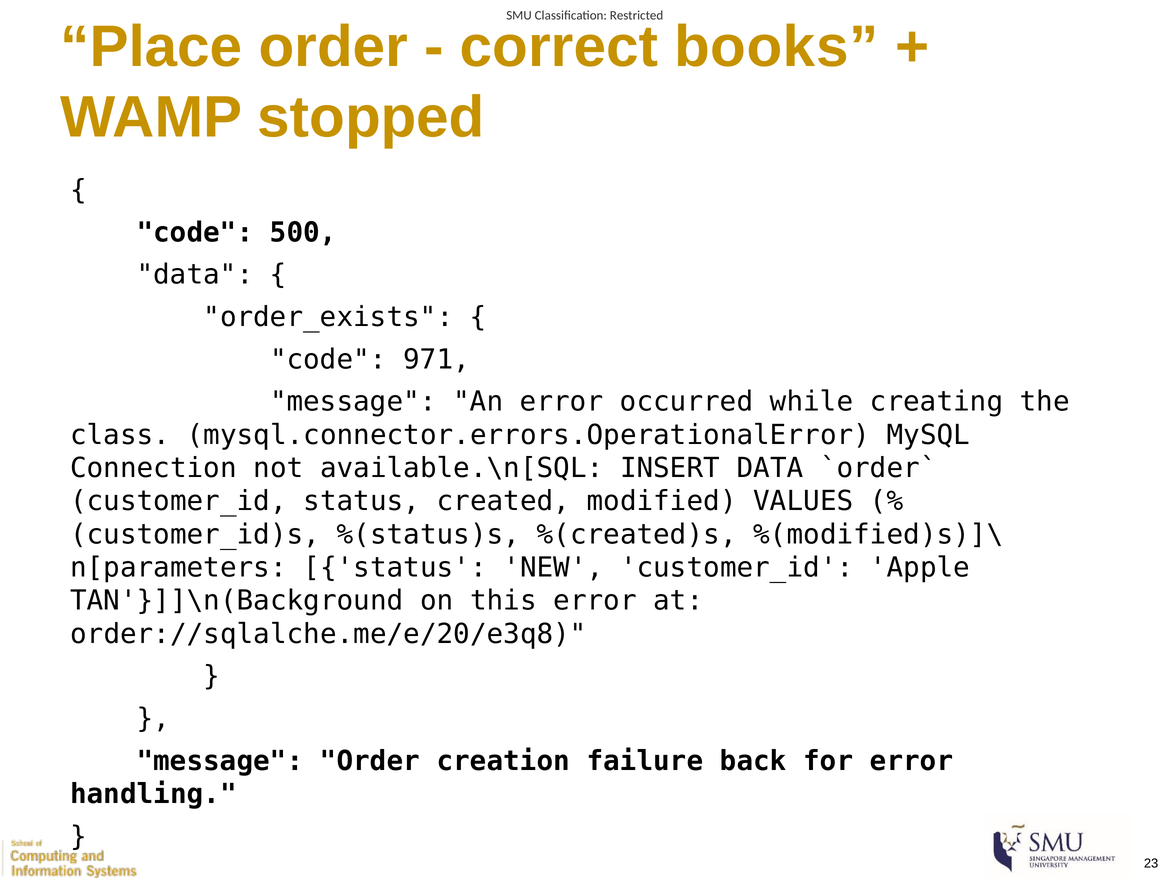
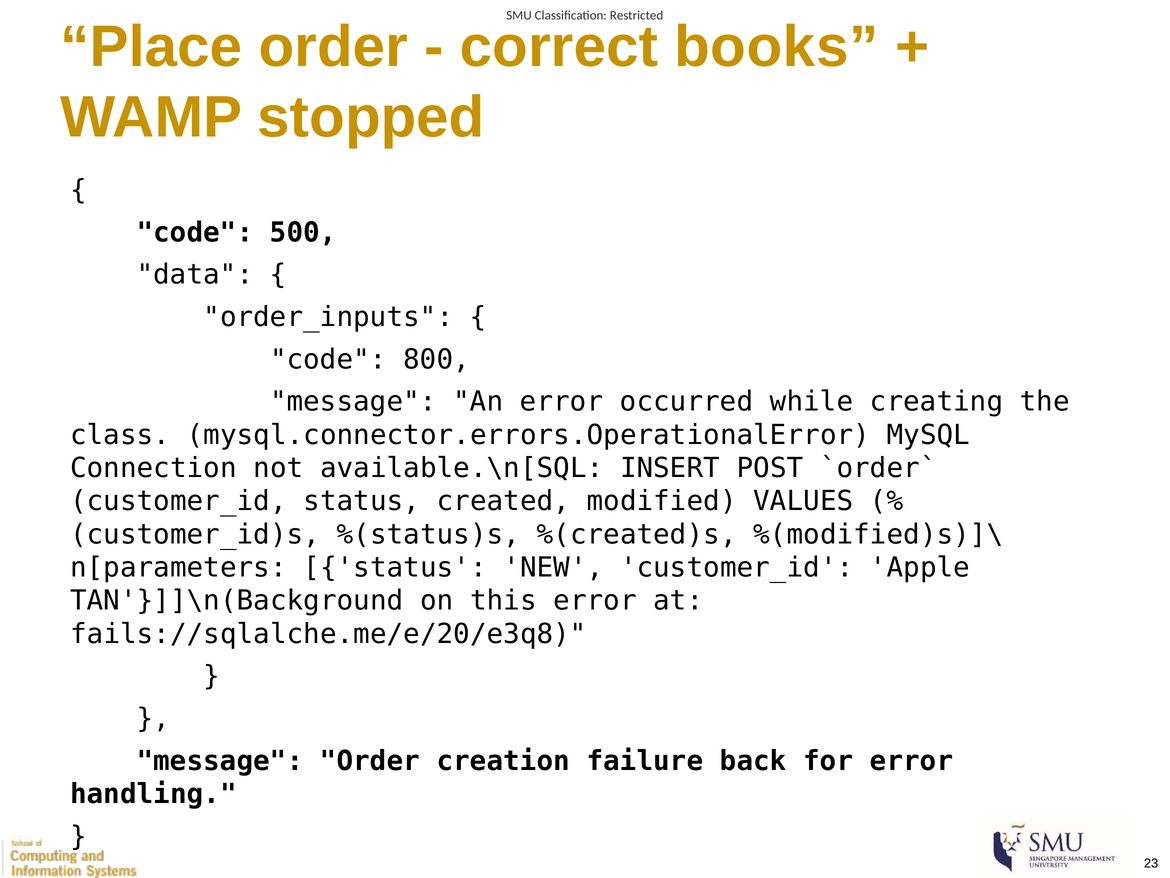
order_exists: order_exists -> order_inputs
971: 971 -> 800
INSERT DATA: DATA -> POST
order://sqlalche.me/e/20/e3q8: order://sqlalche.me/e/20/e3q8 -> fails://sqlalche.me/e/20/e3q8
